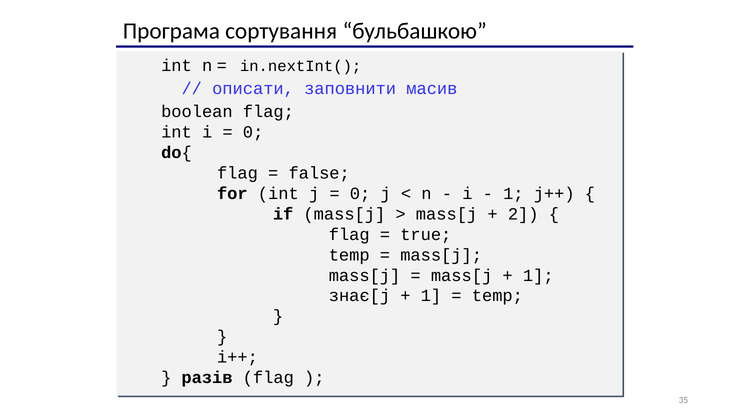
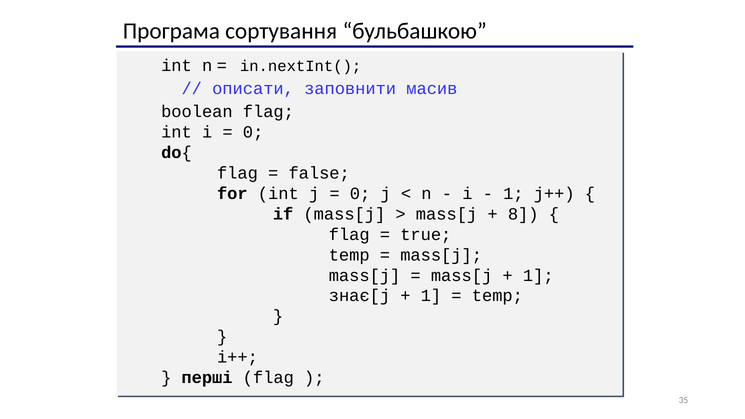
2: 2 -> 8
разів: разів -> перші
